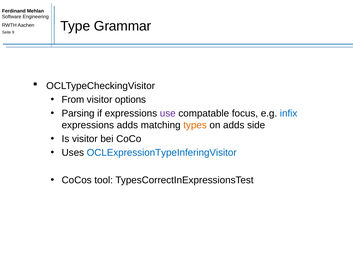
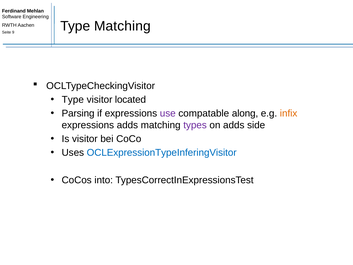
Type Grammar: Grammar -> Matching
From at (73, 100): From -> Type
options: options -> located
focus: focus -> along
infix colour: blue -> orange
types colour: orange -> purple
tool: tool -> into
